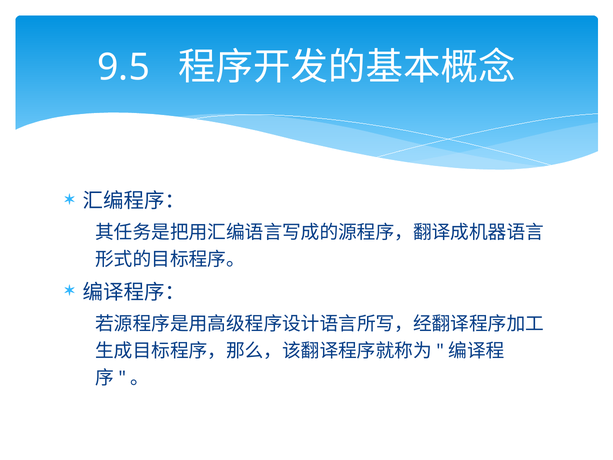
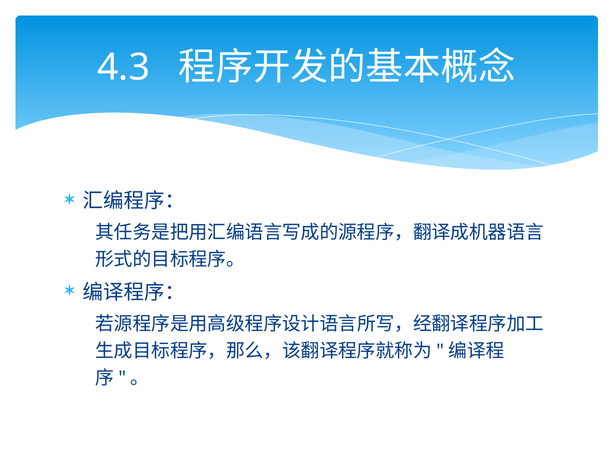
9.5: 9.5 -> 4.3
